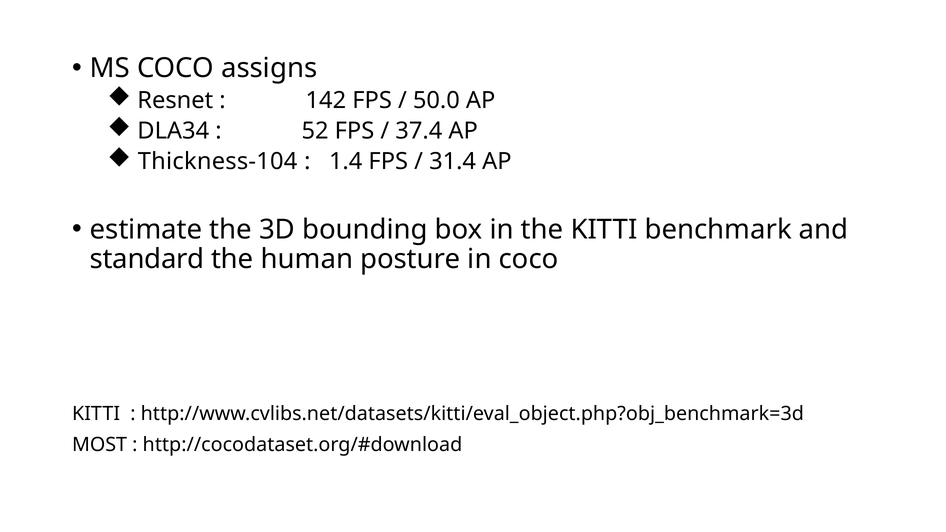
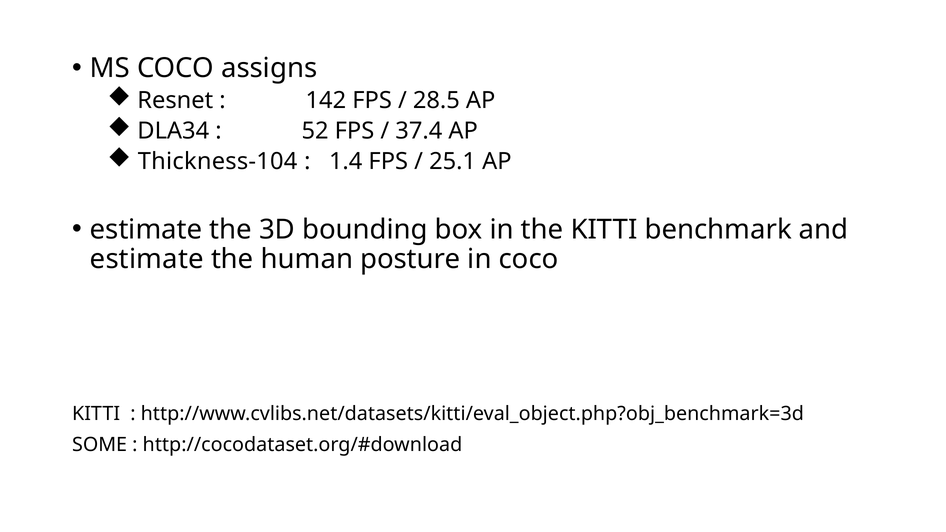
50.0: 50.0 -> 28.5
31.4: 31.4 -> 25.1
standard at (147, 259): standard -> estimate
MOST: MOST -> SOME
